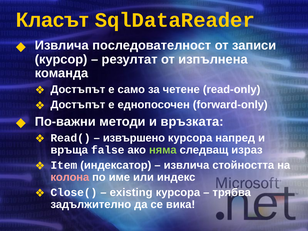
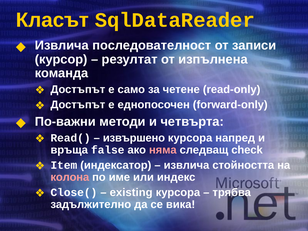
връзката: връзката -> четвърта
няма colour: light green -> pink
израз: израз -> check
